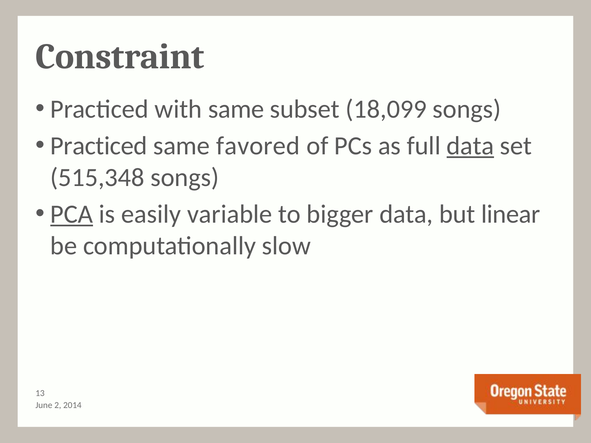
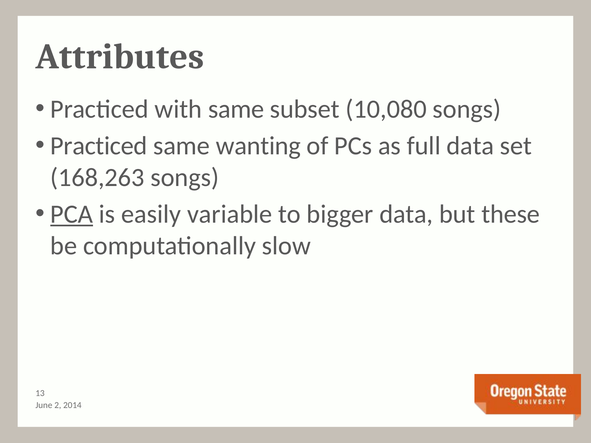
Constraint: Constraint -> Attributes
18,099: 18,099 -> 10,080
favored: favored -> wanting
data at (470, 146) underline: present -> none
515,348: 515,348 -> 168,263
linear: linear -> these
